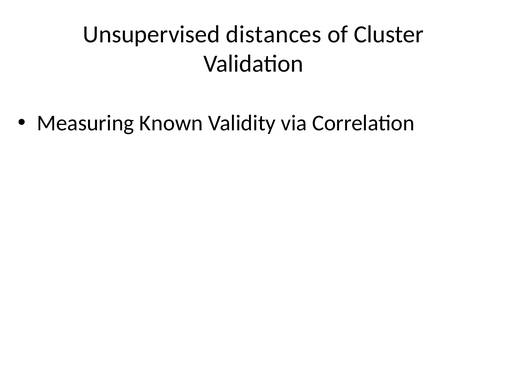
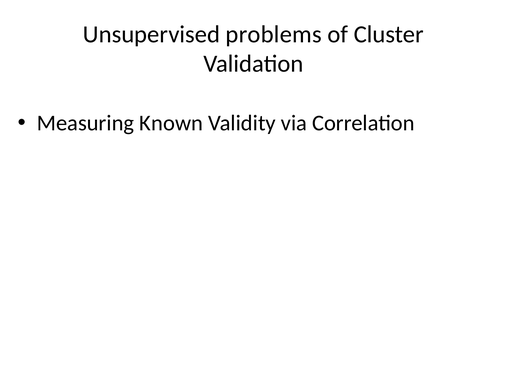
distances: distances -> problems
